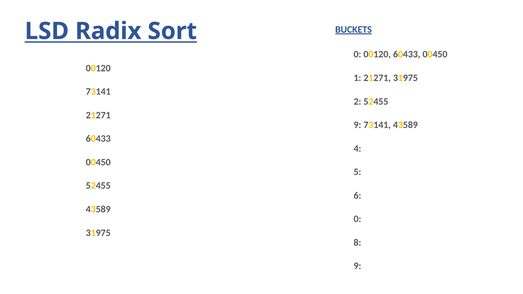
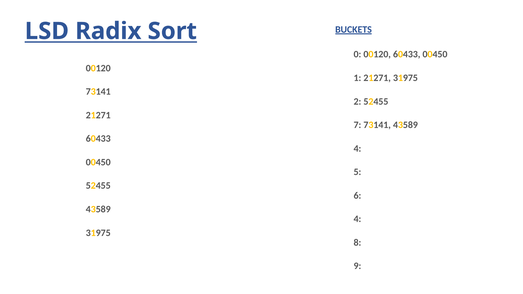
9 at (357, 125): 9 -> 7
0 at (357, 219): 0 -> 4
